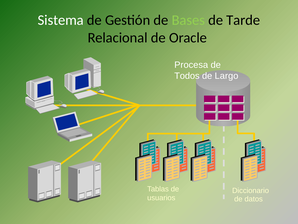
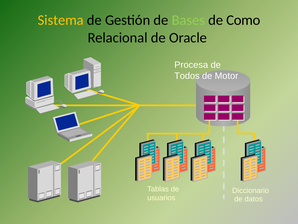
Sistema colour: white -> yellow
Tarde: Tarde -> Como
Largo: Largo -> Motor
